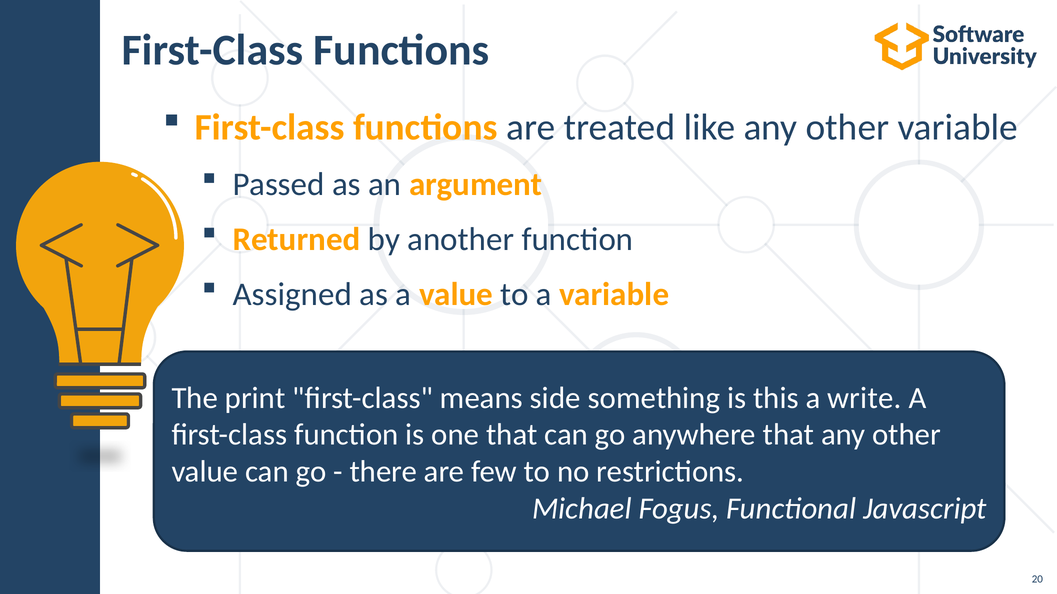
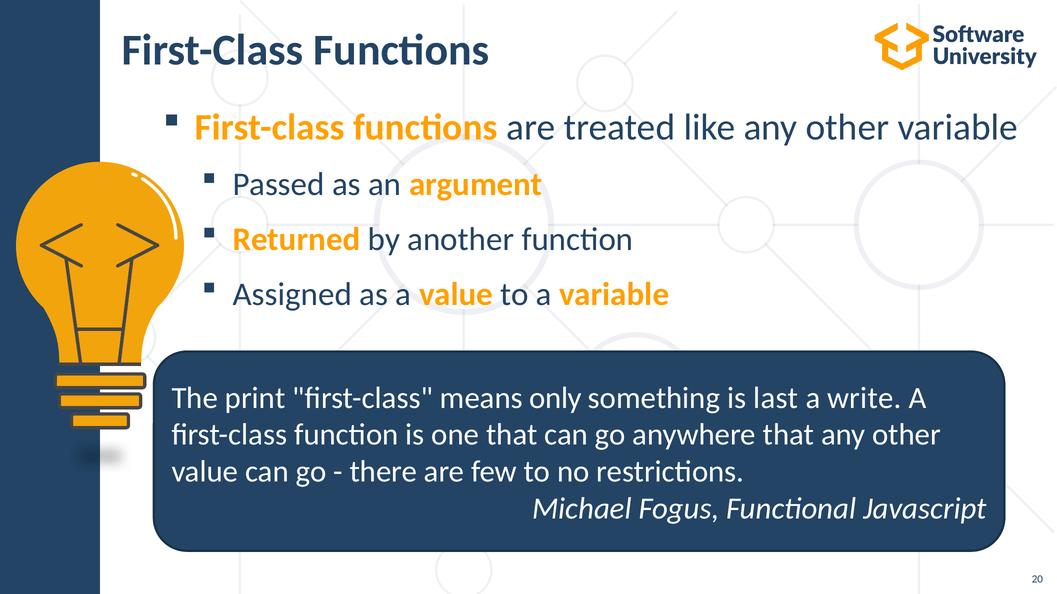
side: side -> only
this: this -> last
